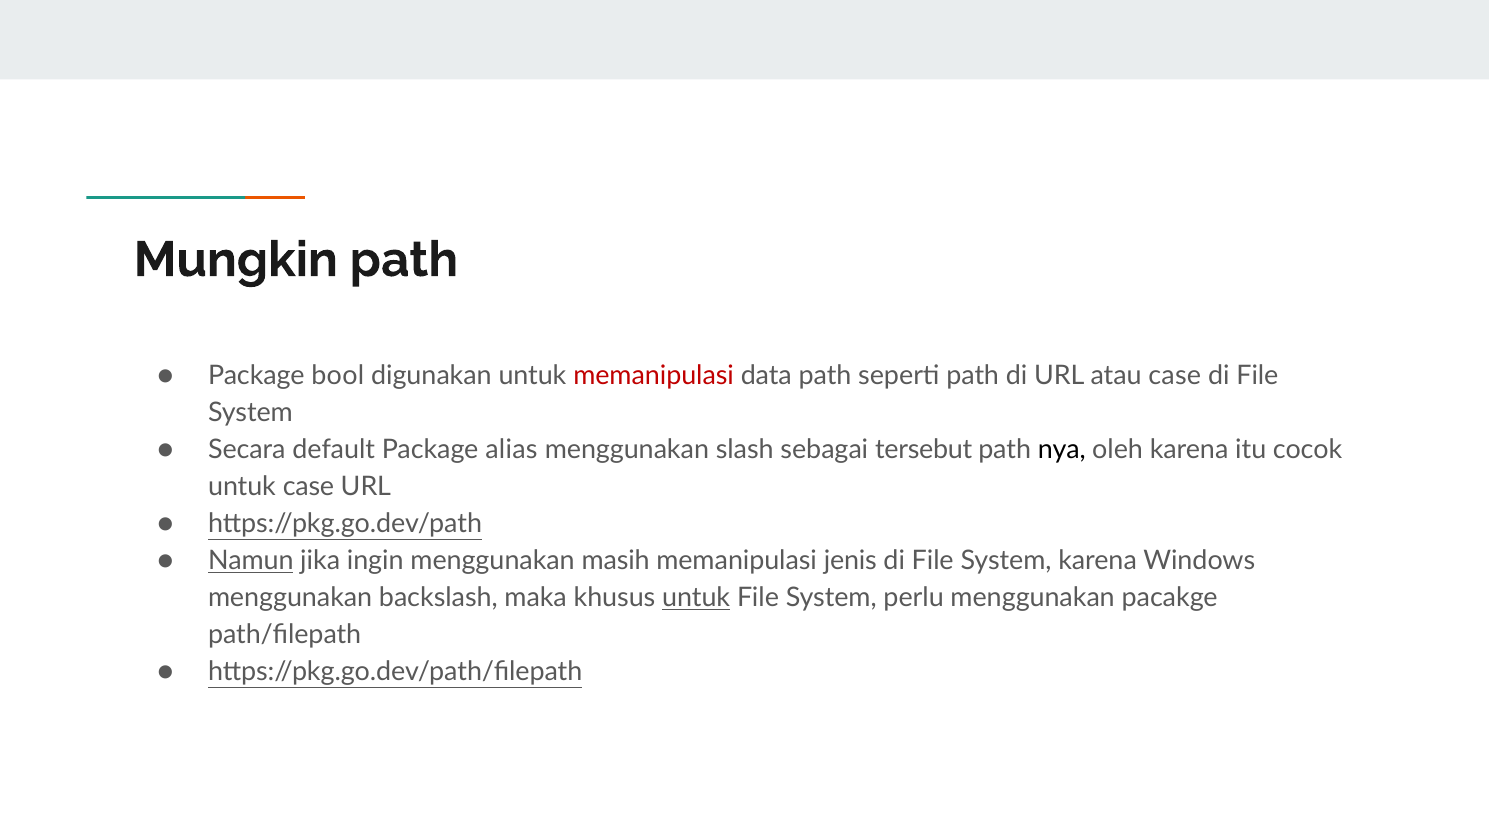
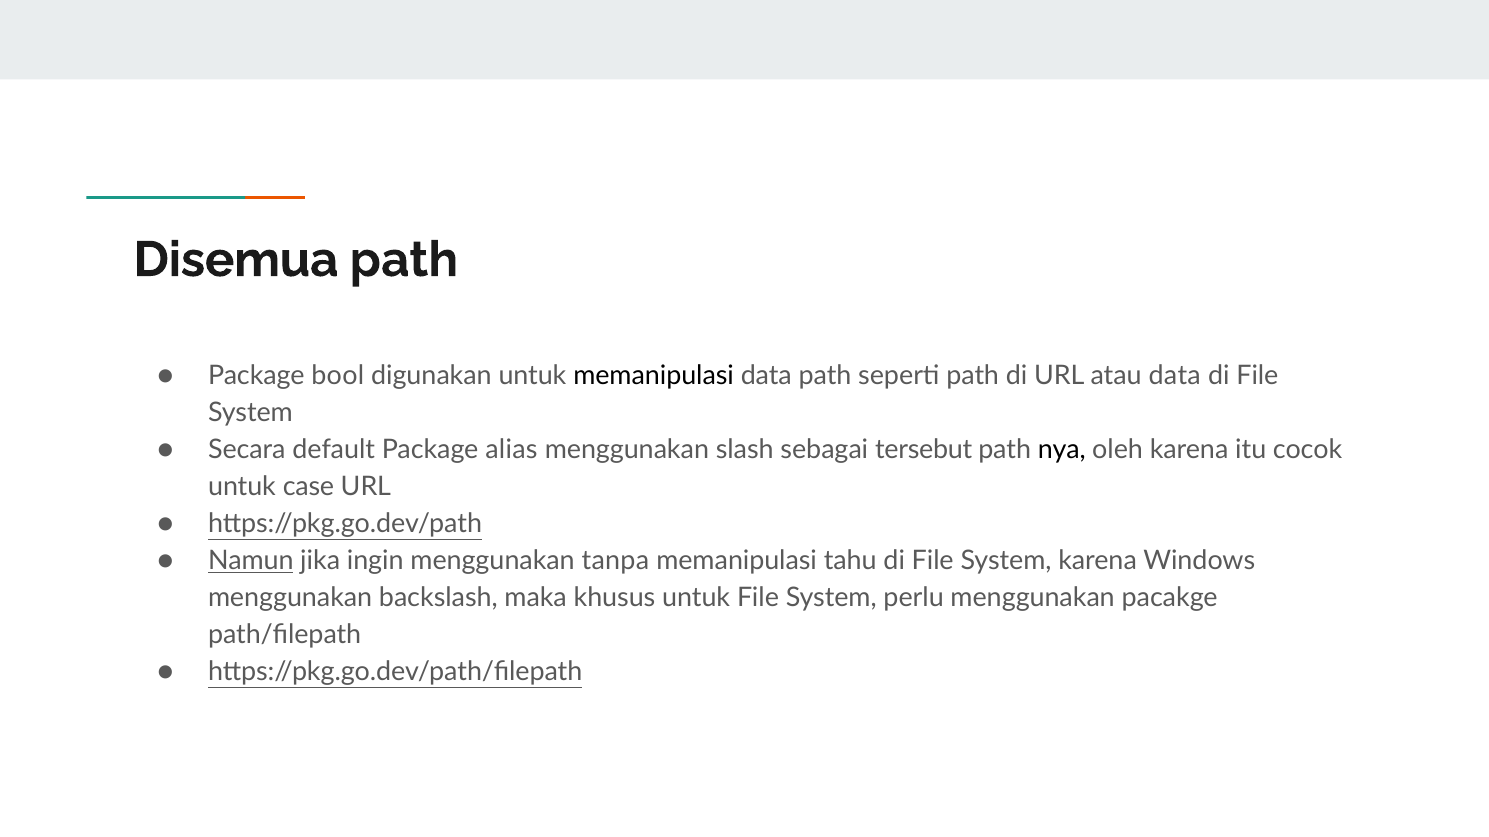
Mungkin: Mungkin -> Disemua
memanipulasi at (654, 376) colour: red -> black
atau case: case -> data
masih: masih -> tanpa
jenis: jenis -> tahu
untuk at (696, 598) underline: present -> none
